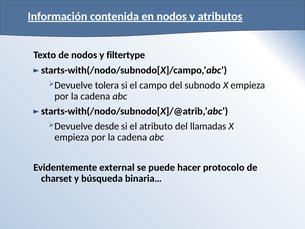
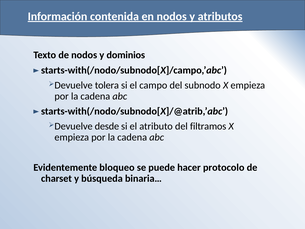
filtertype: filtertype -> dominios
llamadas: llamadas -> filtramos
external: external -> bloqueo
